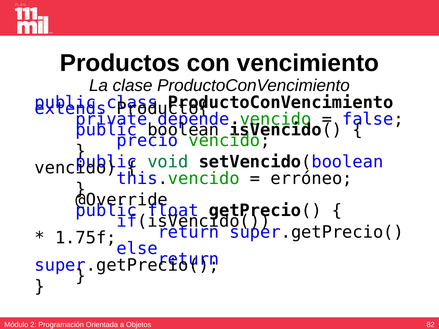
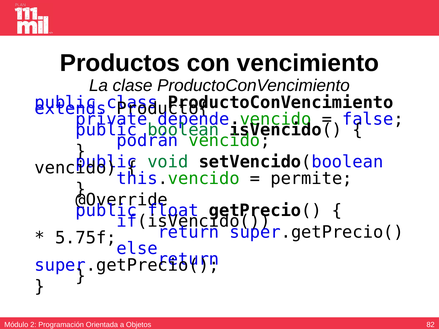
boolean colour: black -> green
precio: precio -> podrán
erróneo: erróneo -> permite
1.75f: 1.75f -> 5.75f
